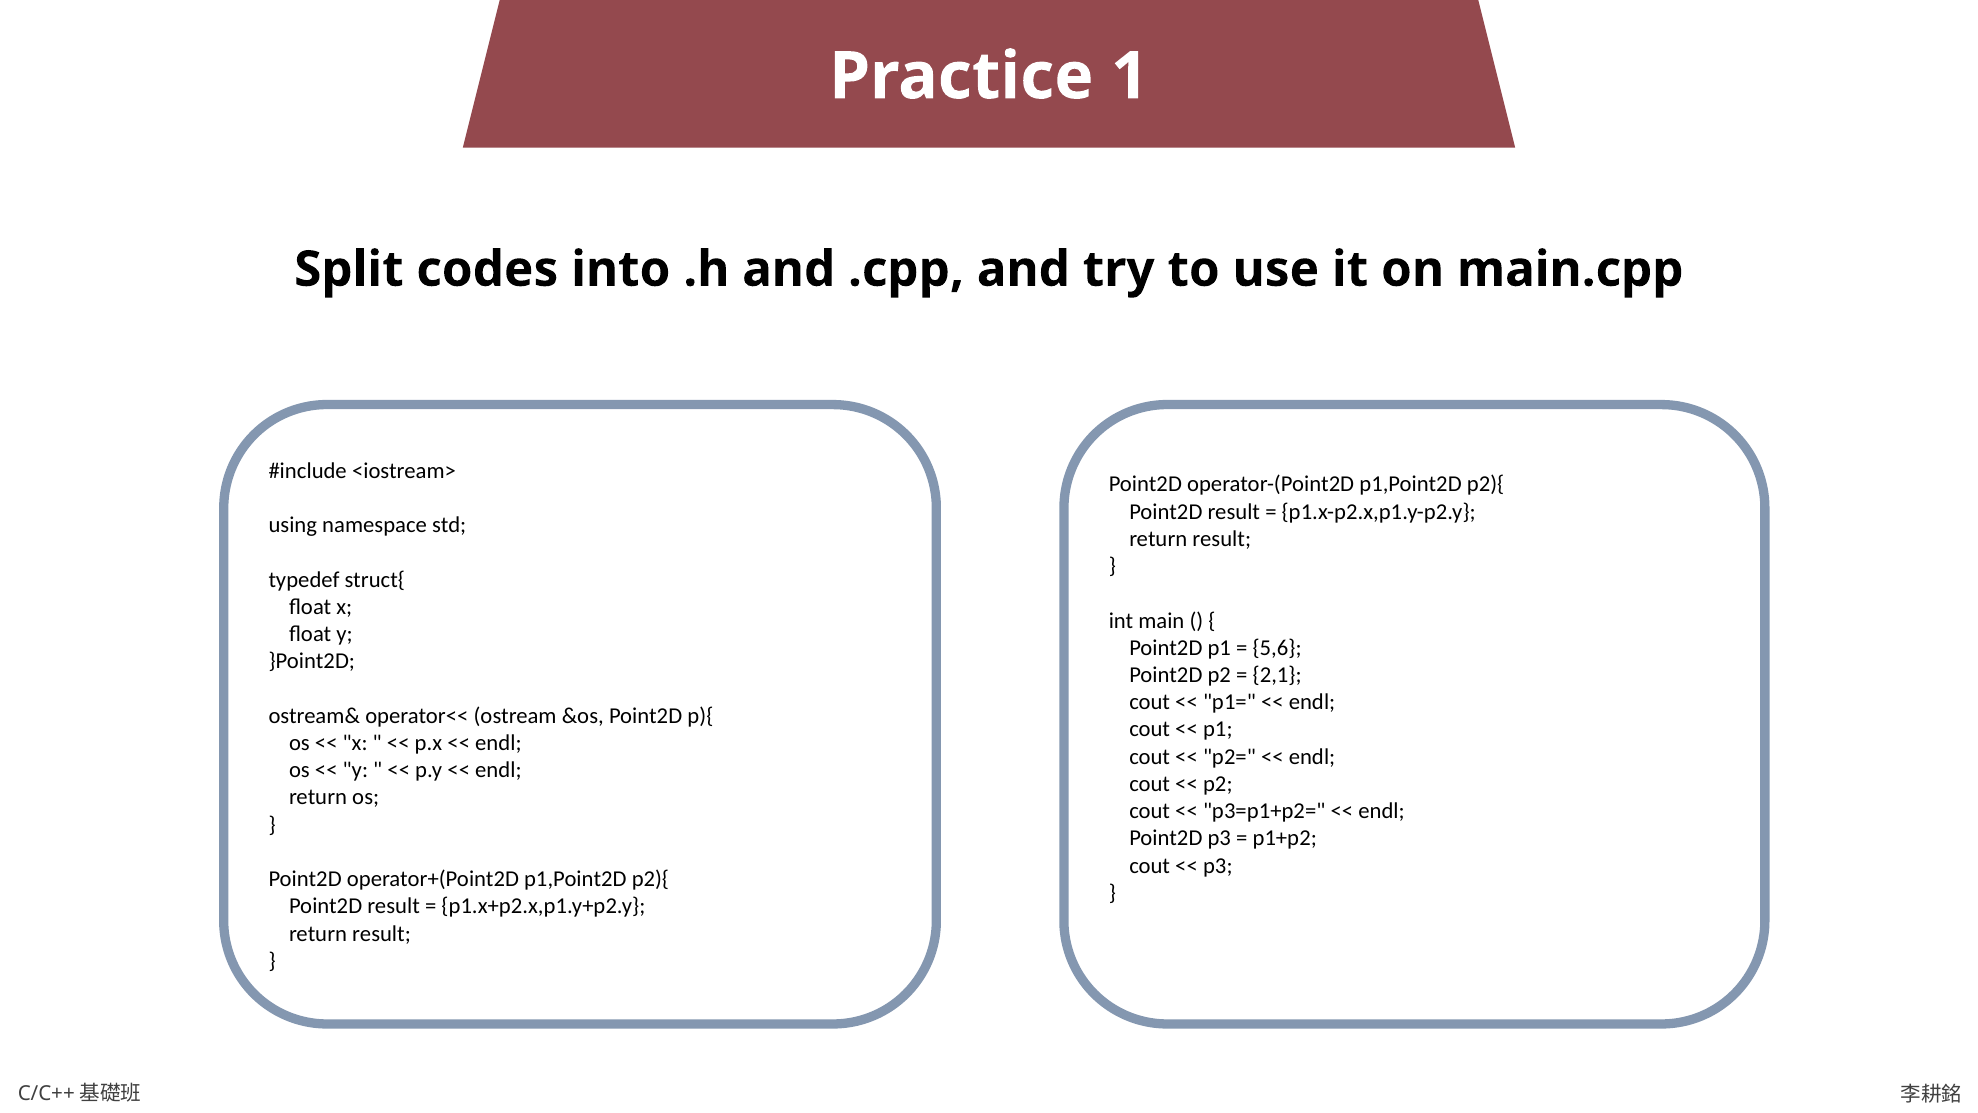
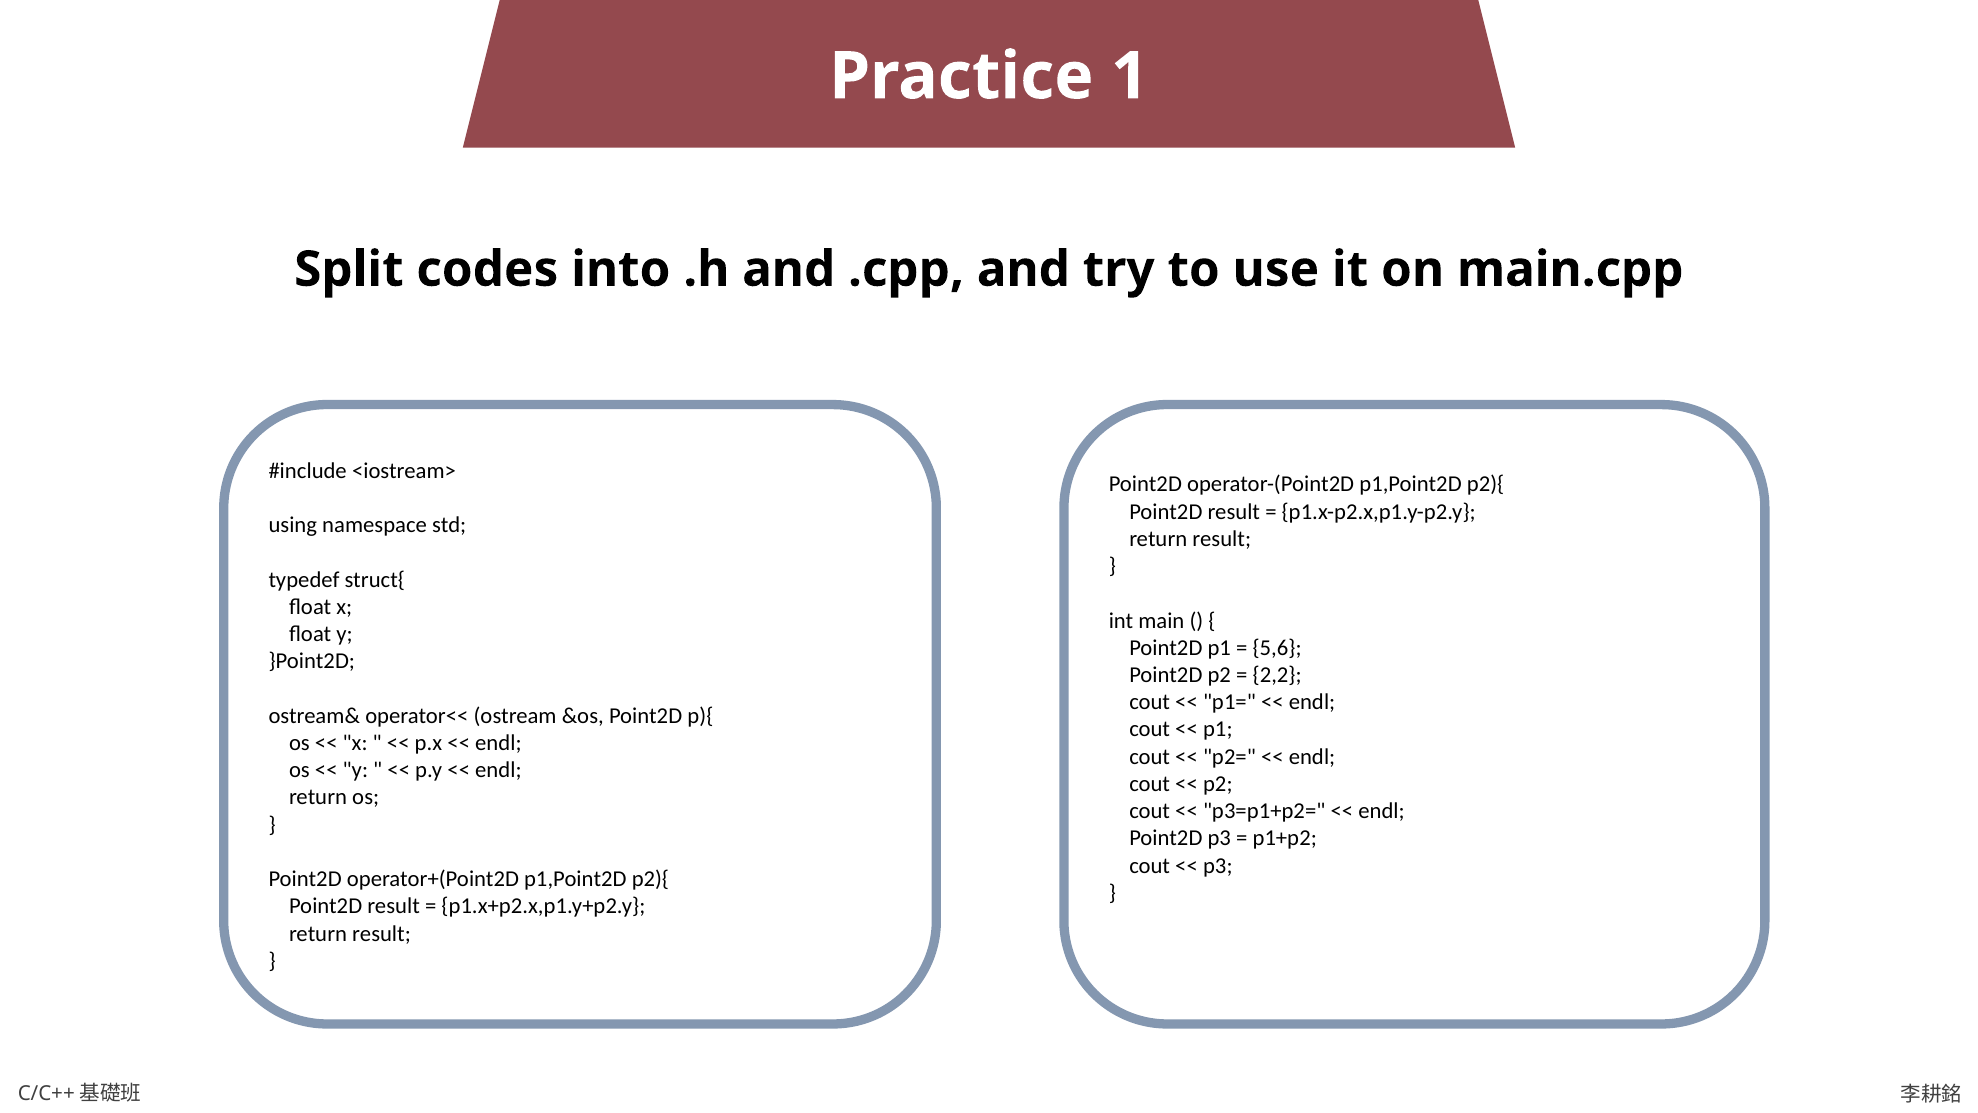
2,1: 2,1 -> 2,2
